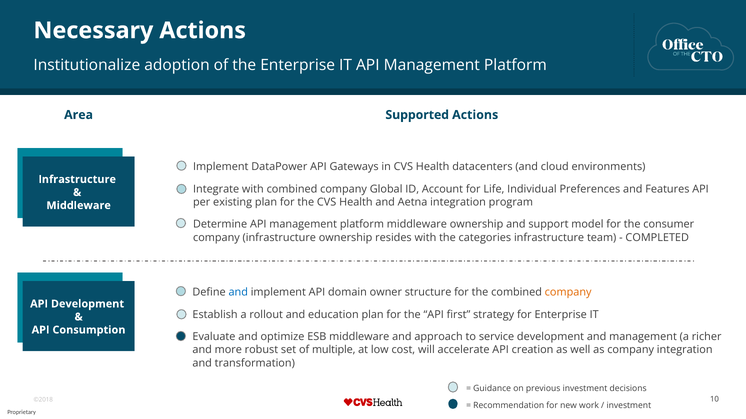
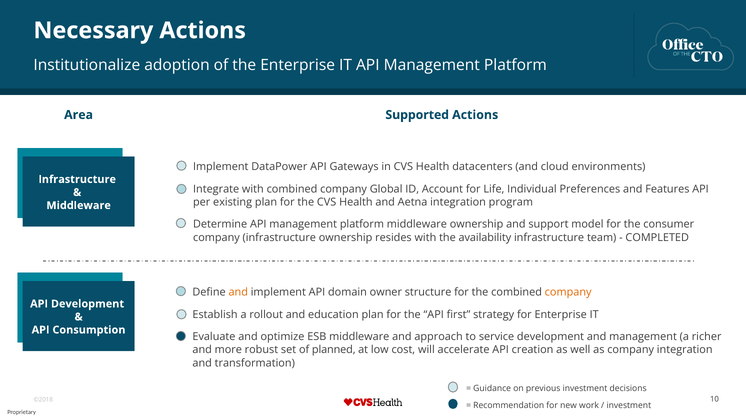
categories: categories -> availability
and at (238, 293) colour: blue -> orange
multiple: multiple -> planned
